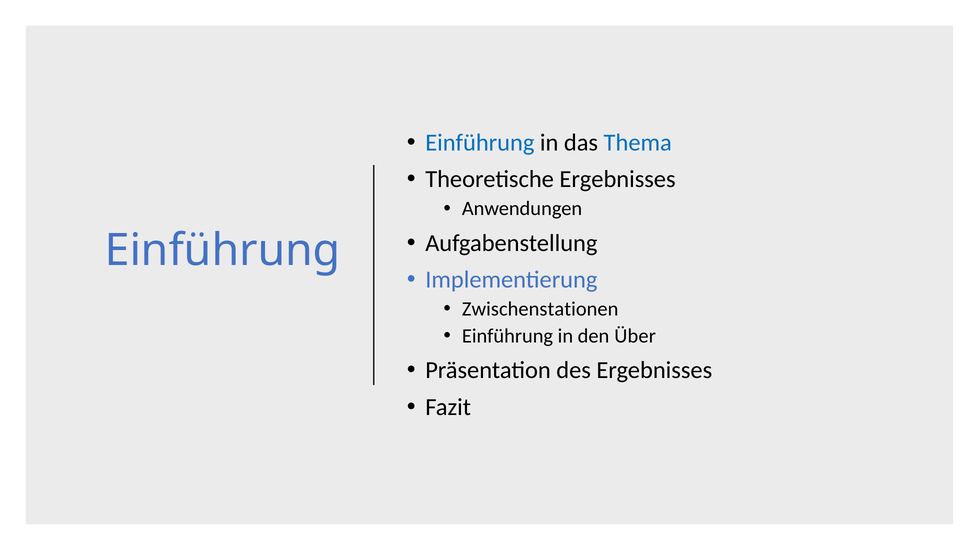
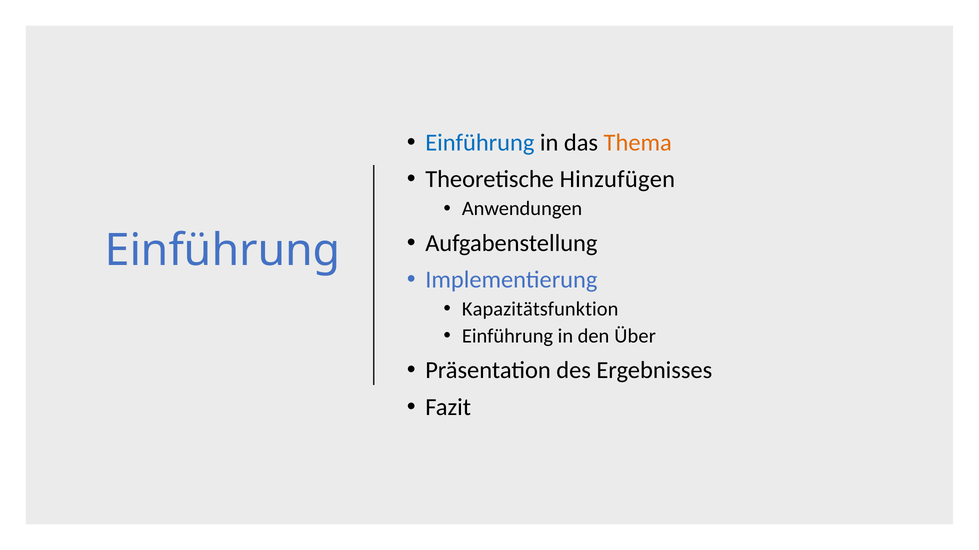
Thema colour: blue -> orange
Theoretische Ergebnisses: Ergebnisses -> Hinzufügen
Zwischenstationen: Zwischenstationen -> Kapazitätsfunktion
